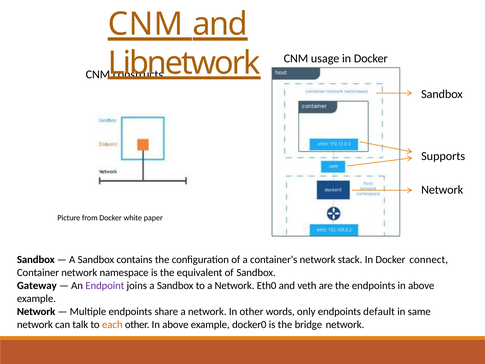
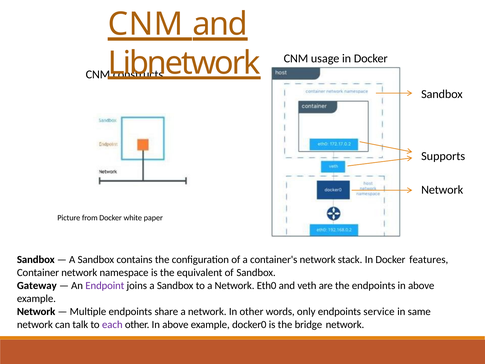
connect: connect -> features
default: default -> service
each colour: orange -> purple
